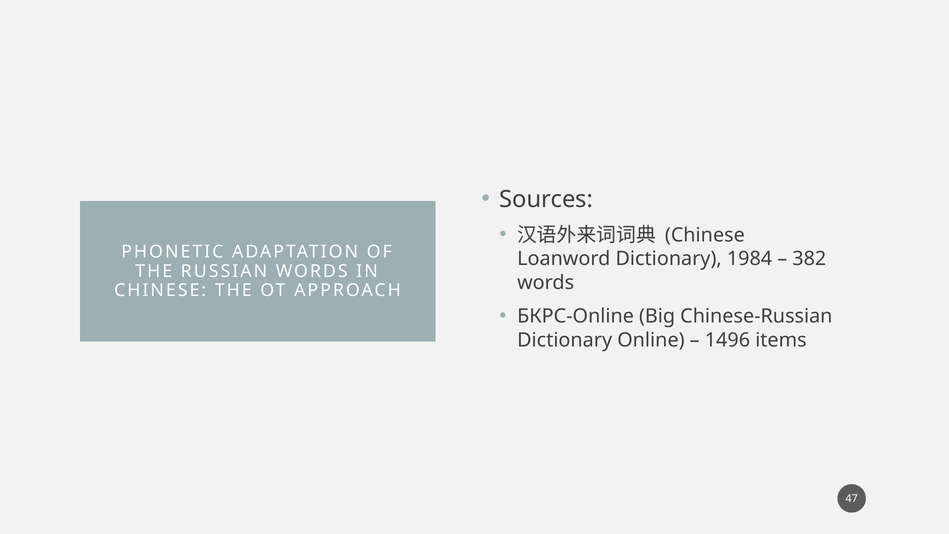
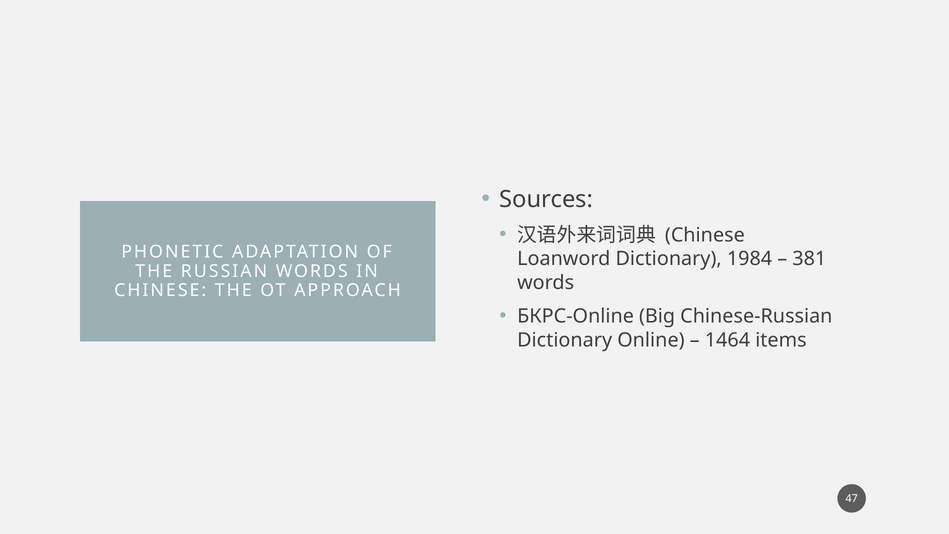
382: 382 -> 381
1496: 1496 -> 1464
